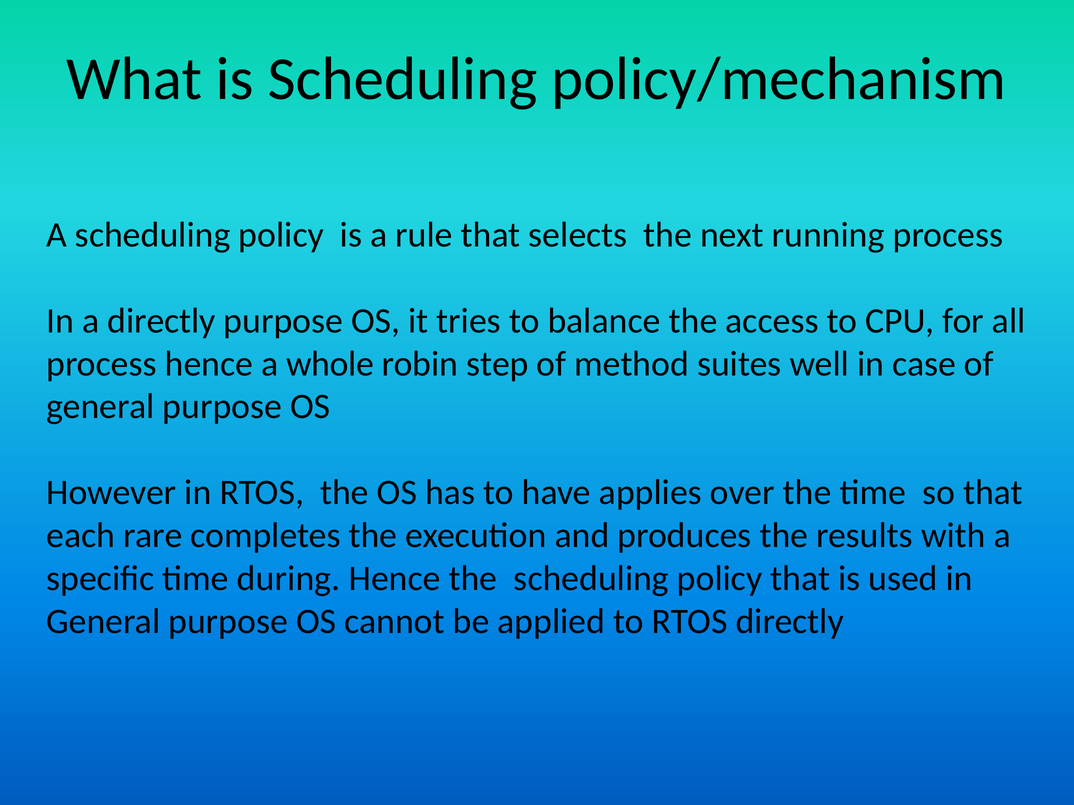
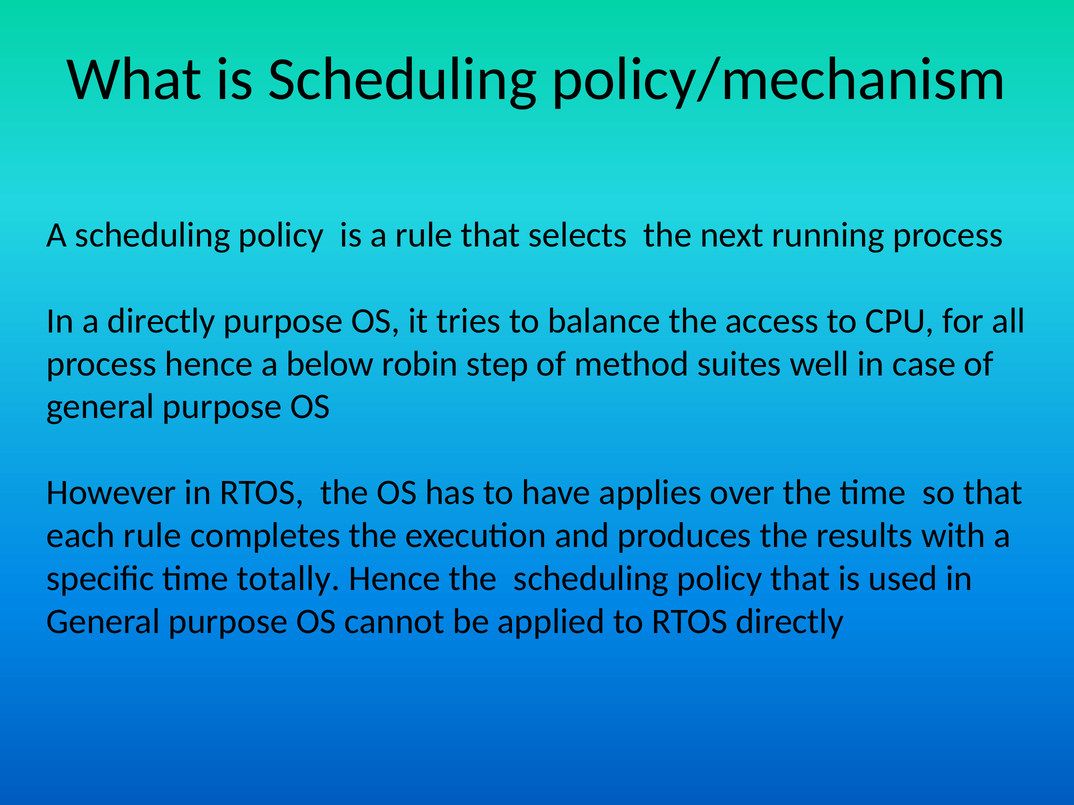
whole: whole -> below
each rare: rare -> rule
during: during -> totally
